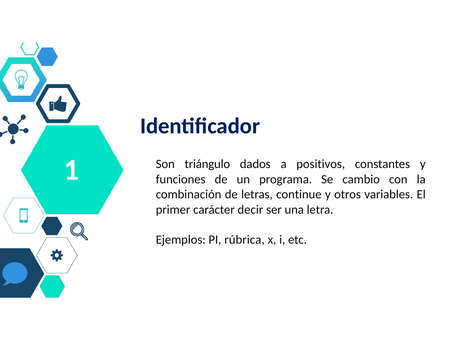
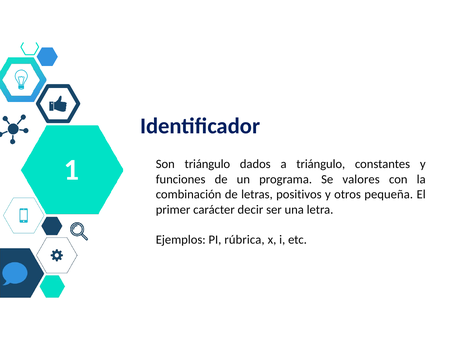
a positivos: positivos -> triángulo
cambio: cambio -> valores
continue: continue -> positivos
variables: variables -> pequeña
